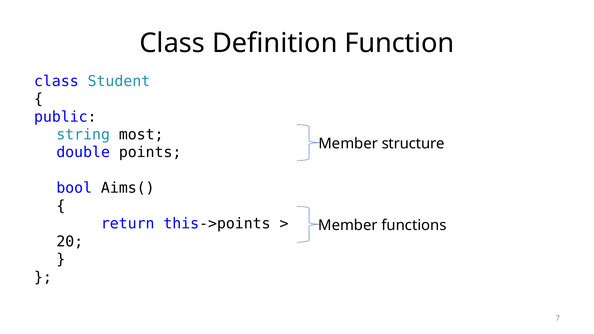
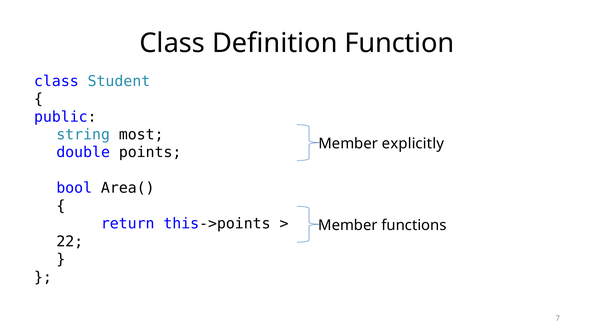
structure: structure -> explicitly
Aims(: Aims( -> Area(
20: 20 -> 22
